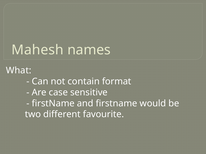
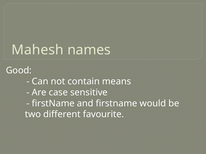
What: What -> Good
format: format -> means
